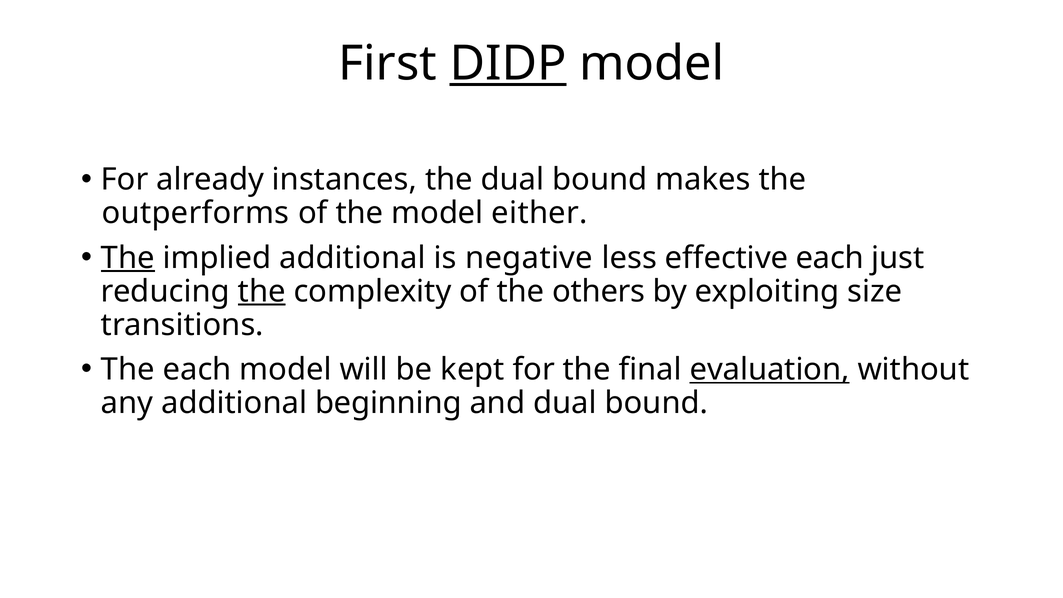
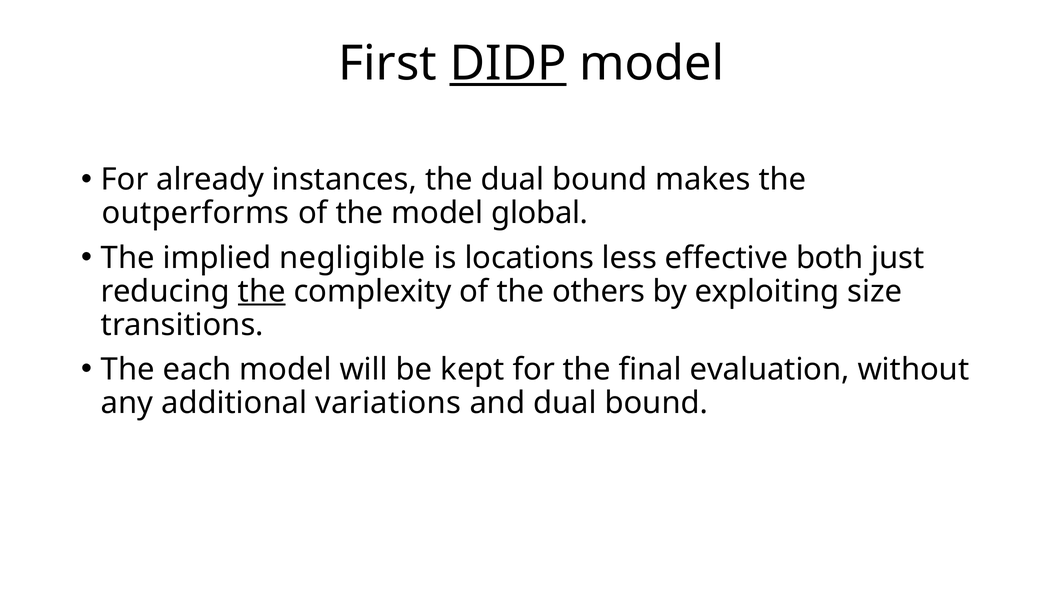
either: either -> global
The at (128, 258) underline: present -> none
implied additional: additional -> negligible
negative: negative -> locations
effective each: each -> both
evaluation underline: present -> none
beginning: beginning -> variations
